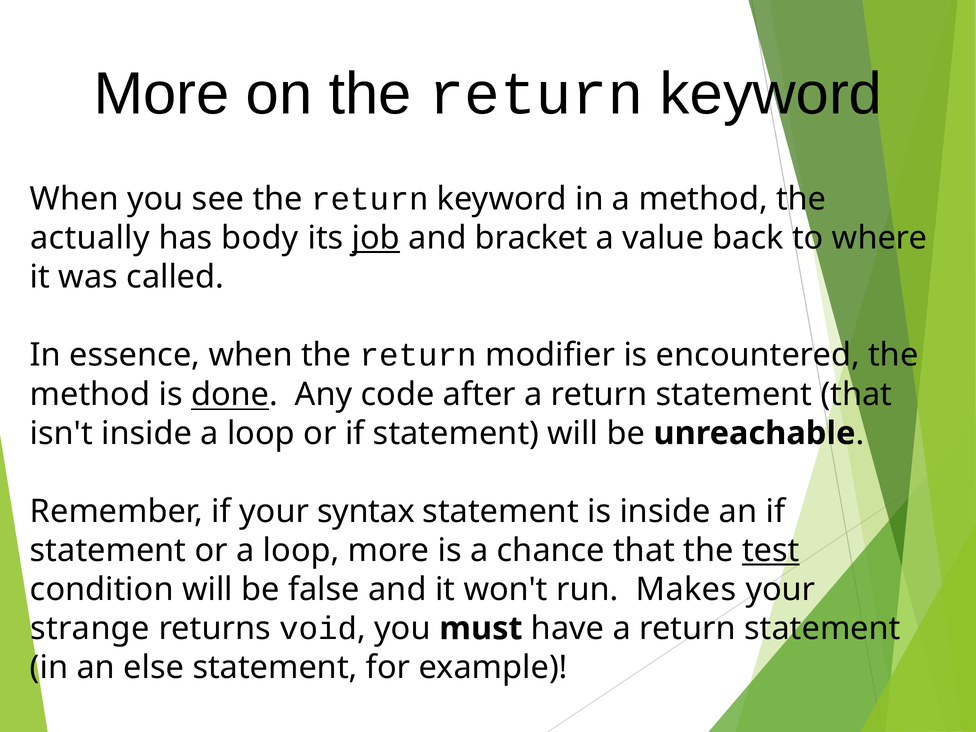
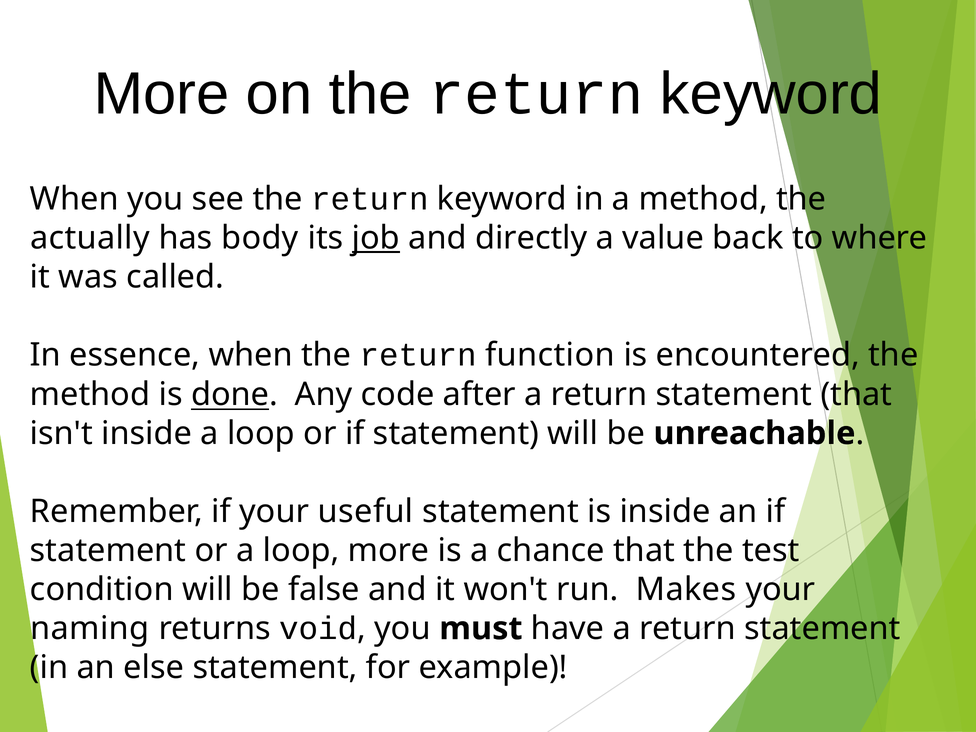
bracket: bracket -> directly
modifier: modifier -> function
syntax: syntax -> useful
test underline: present -> none
strange: strange -> naming
